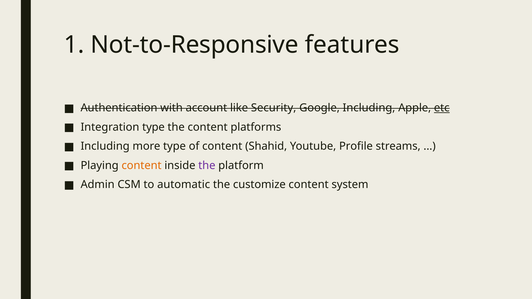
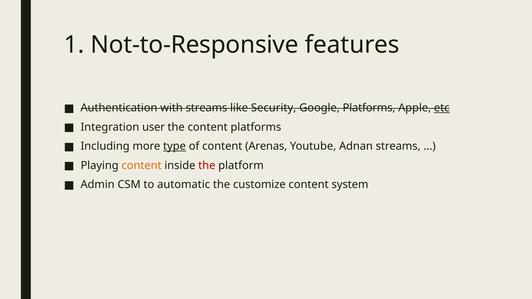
with account: account -> streams
Google Including: Including -> Platforms
Integration type: type -> user
type at (175, 146) underline: none -> present
Shahid: Shahid -> Arenas
Profile: Profile -> Adnan
the at (207, 166) colour: purple -> red
